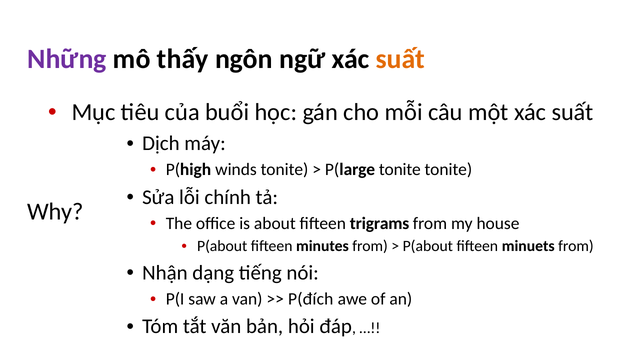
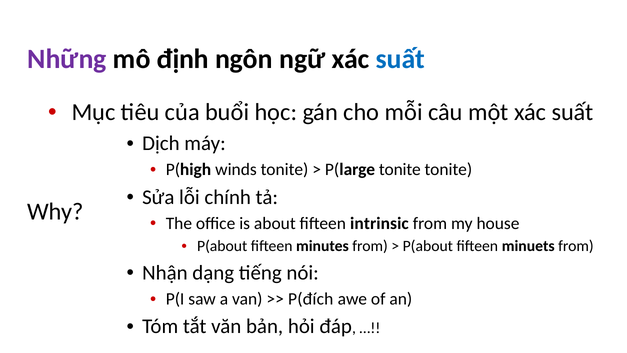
thấy: thấy -> định
suất at (400, 59) colour: orange -> blue
trigrams: trigrams -> intrinsic
